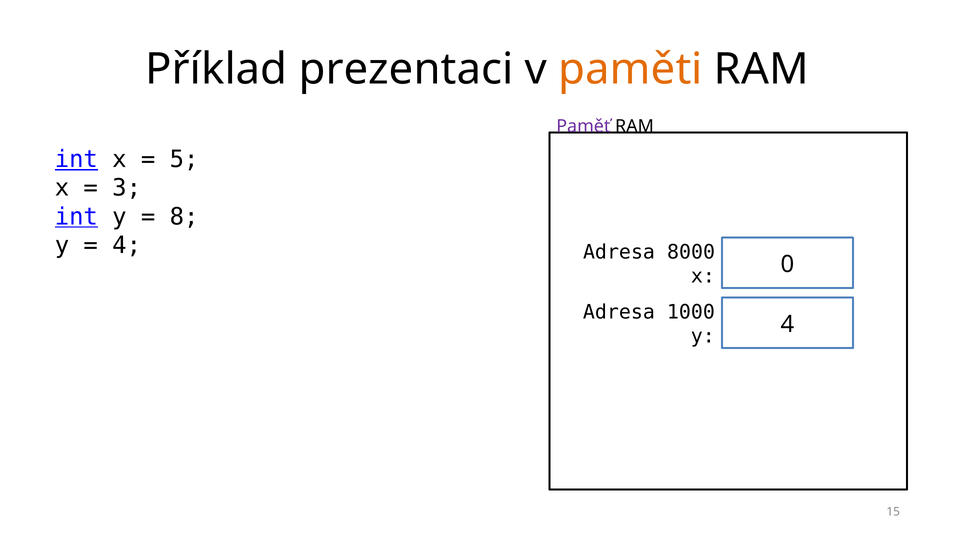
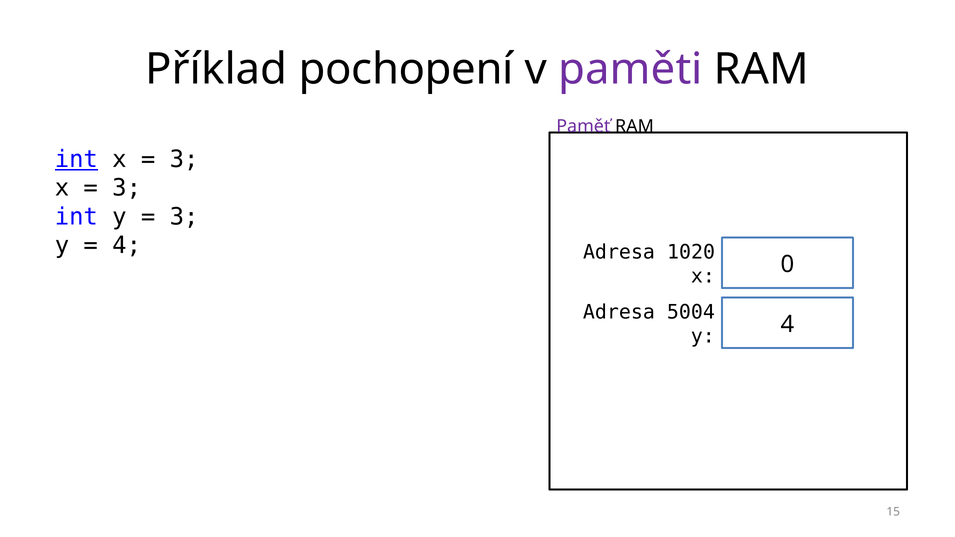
prezentaci: prezentaci -> pochopení
paměti colour: orange -> purple
5 at (184, 159): 5 -> 3
int at (76, 217) underline: present -> none
8 at (184, 217): 8 -> 3
8000: 8000 -> 1020
1000: 1000 -> 5004
